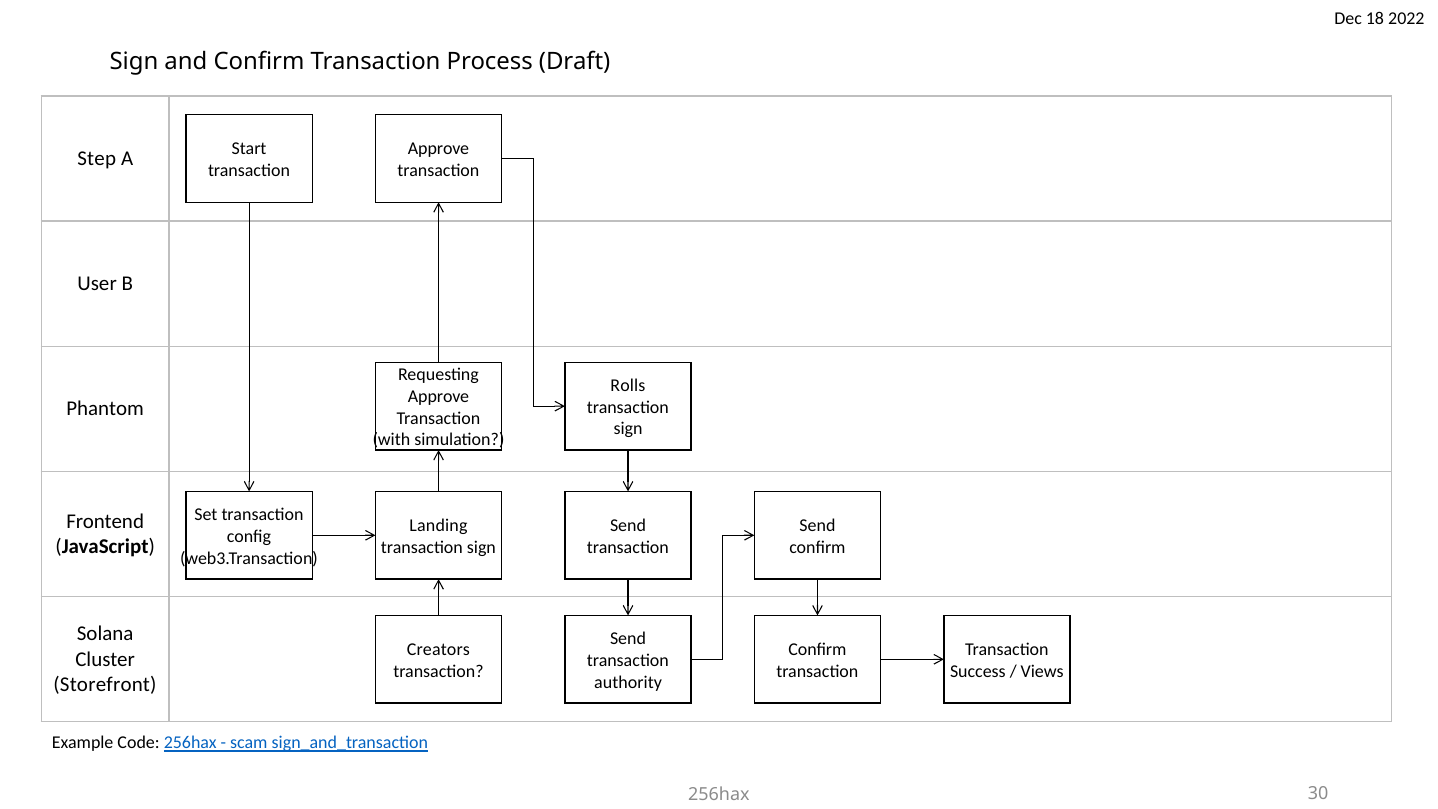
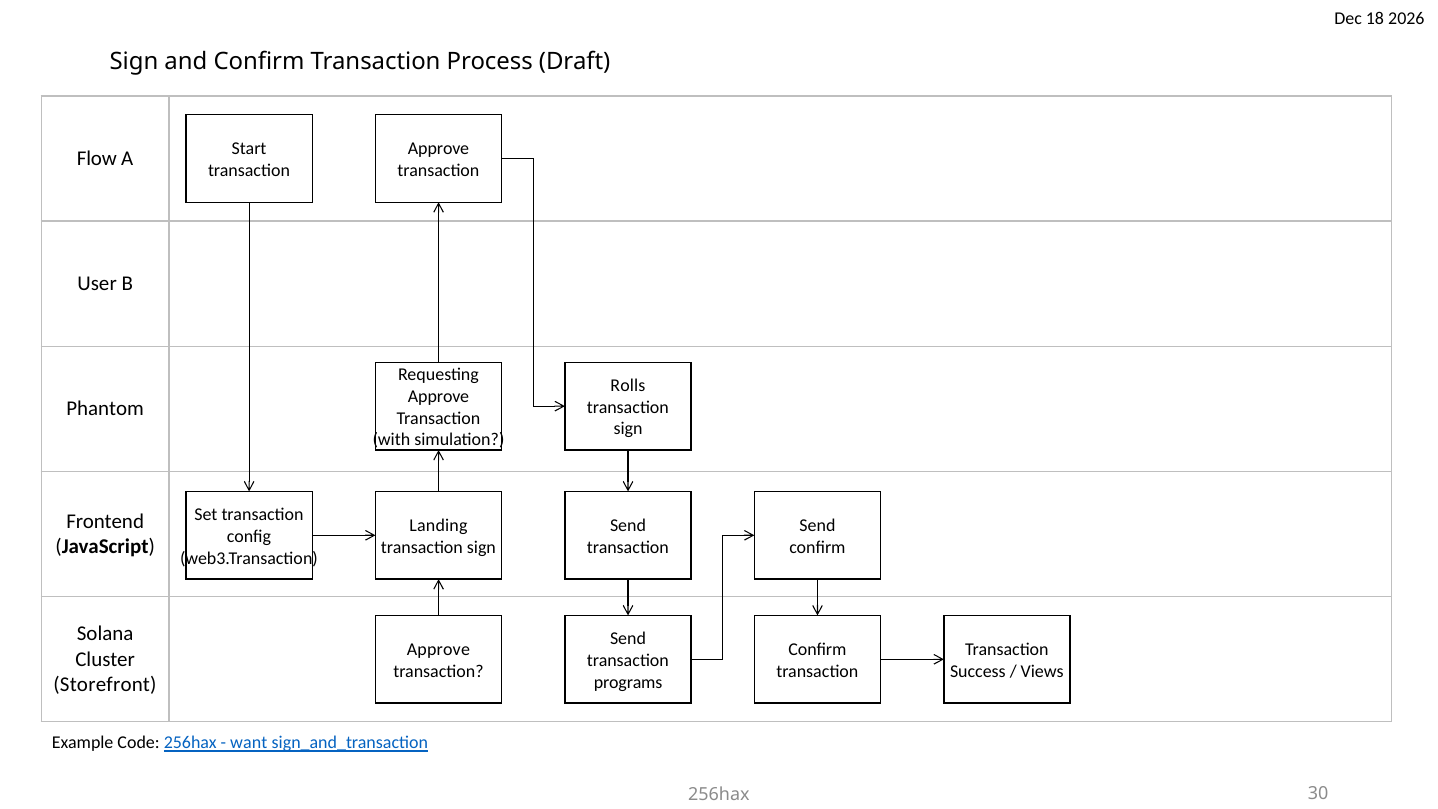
2022: 2022 -> 2026
Step: Step -> Flow
Creators at (438, 650): Creators -> Approve
authority: authority -> programs
scam: scam -> want
